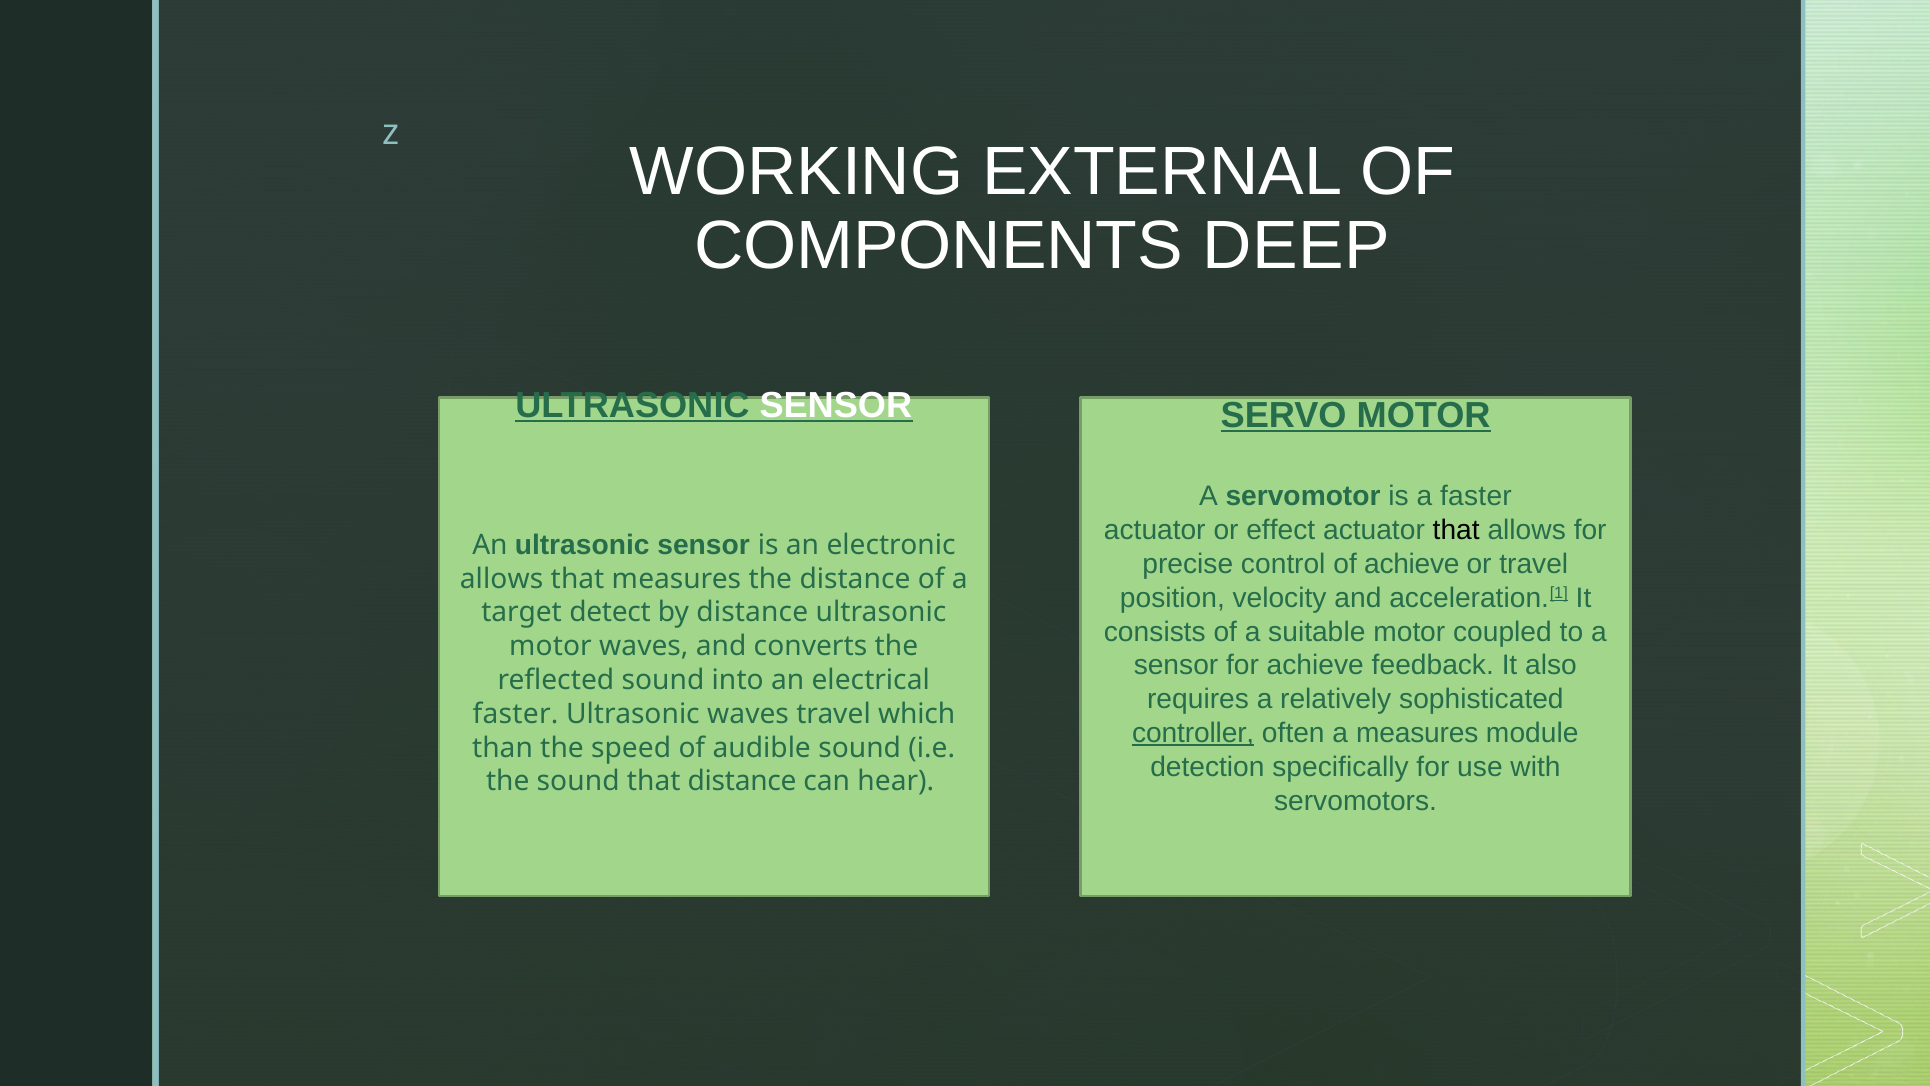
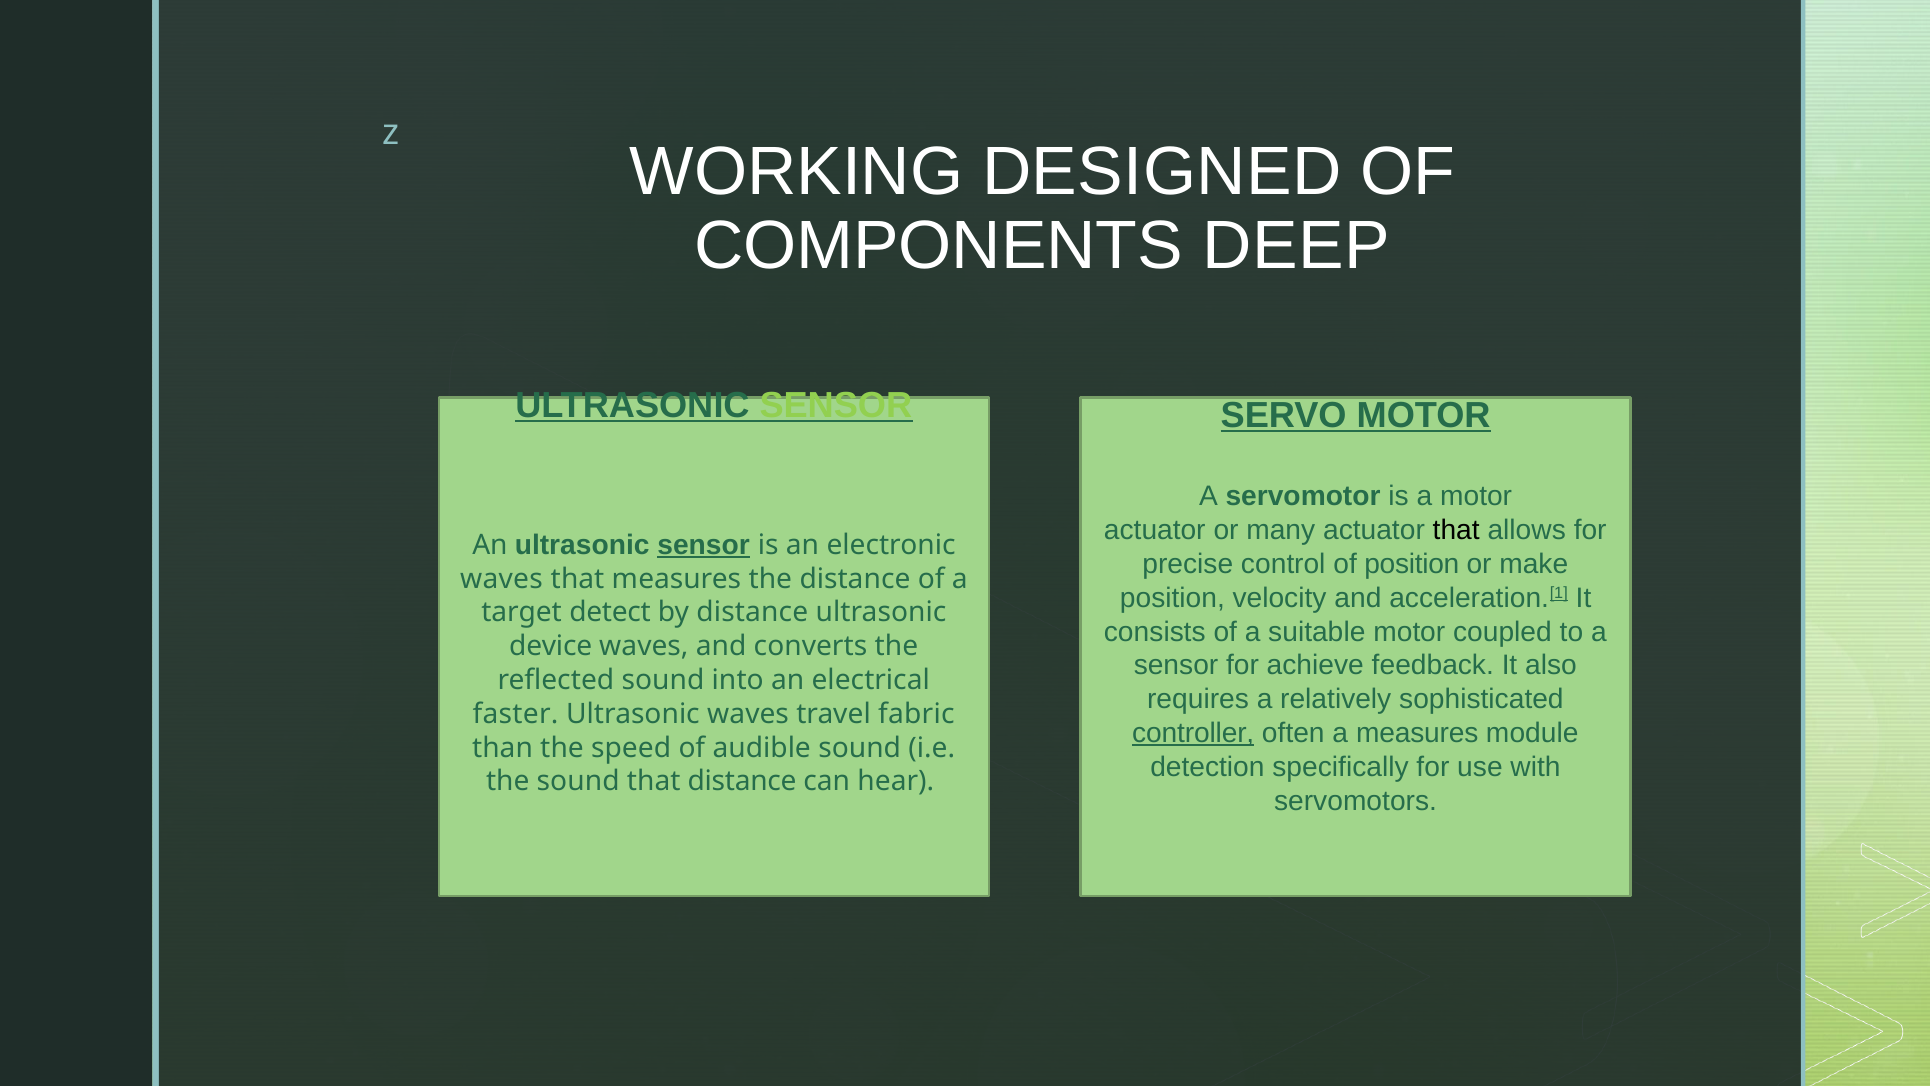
EXTERNAL: EXTERNAL -> DESIGNED
SENSOR at (836, 405) colour: white -> light green
a faster: faster -> motor
effect: effect -> many
sensor at (704, 545) underline: none -> present
of achieve: achieve -> position
or travel: travel -> make
allows at (502, 579): allows -> waves
motor at (551, 646): motor -> device
which: which -> fabric
